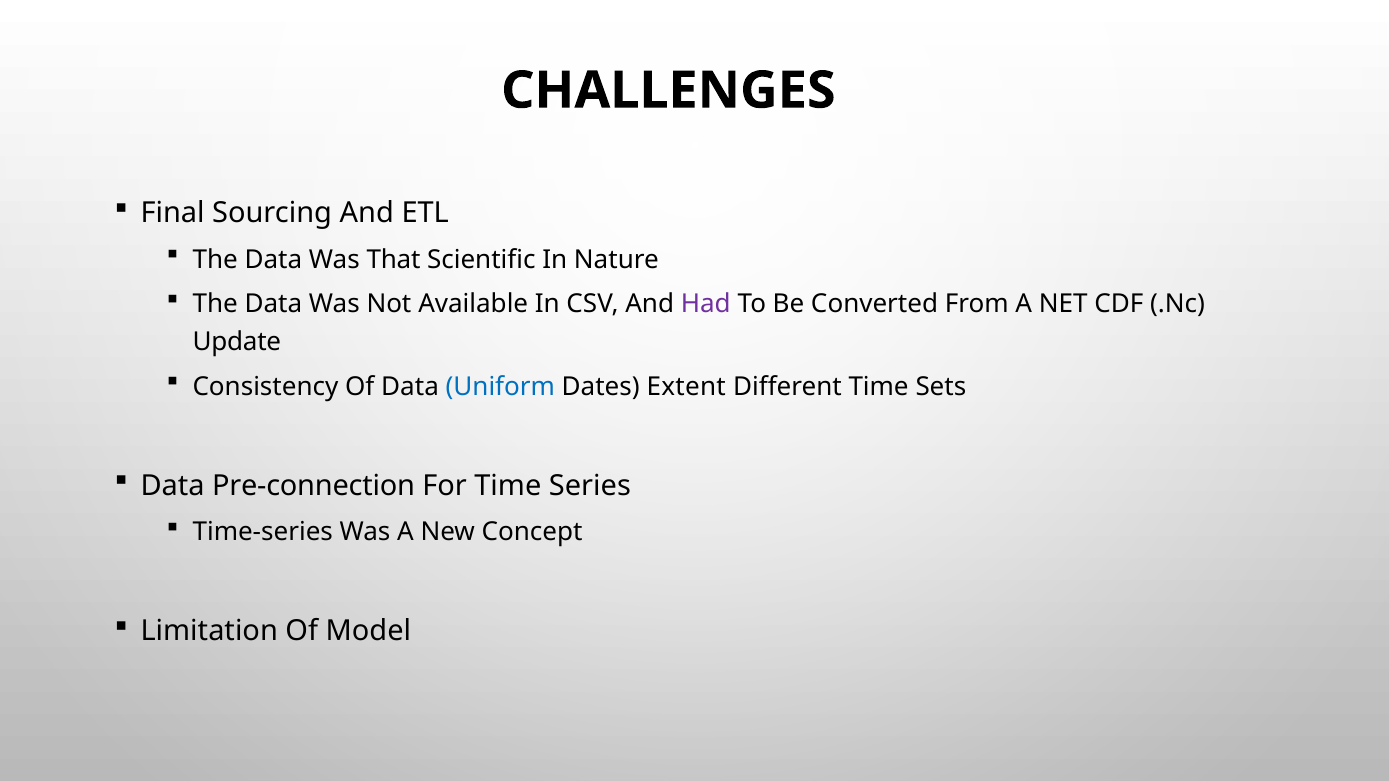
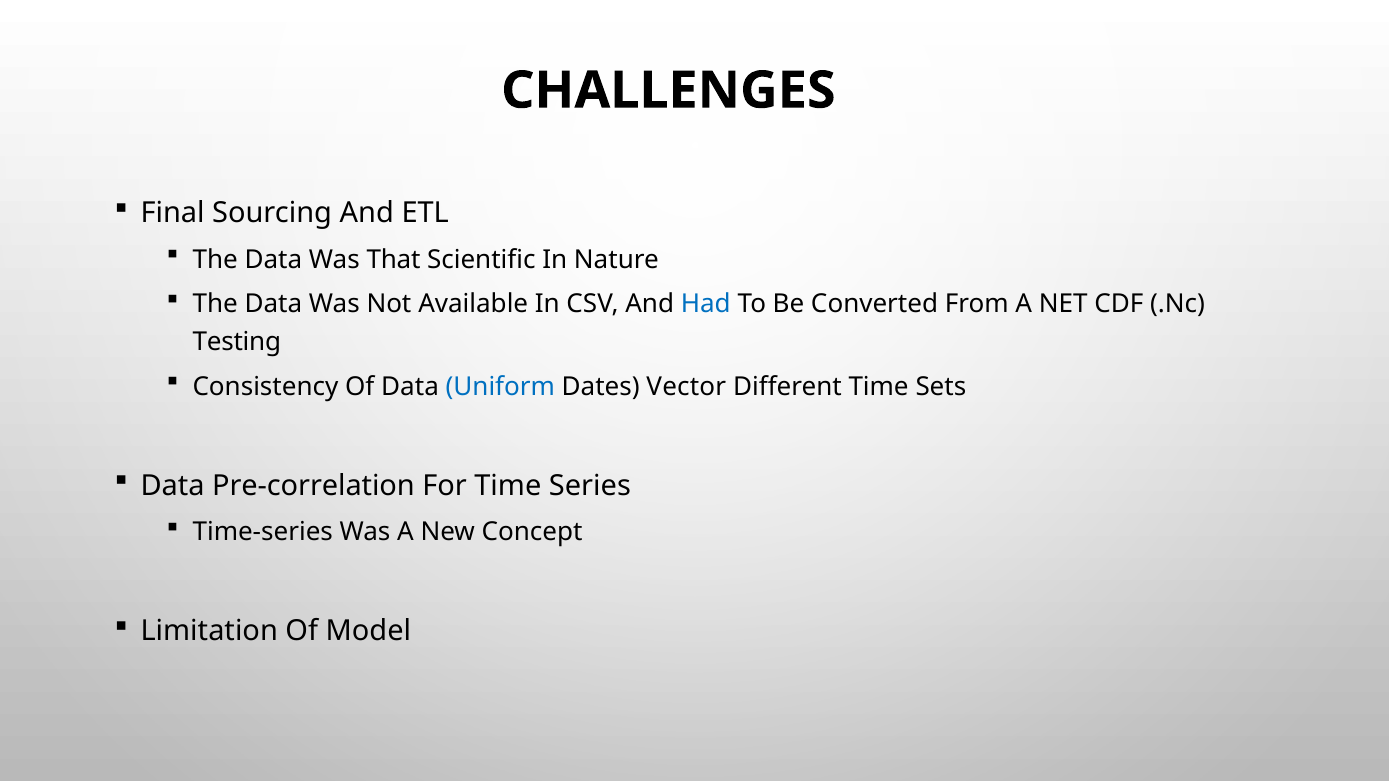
Had colour: purple -> blue
Update: Update -> Testing
Extent: Extent -> Vector
Pre-connection: Pre-connection -> Pre-correlation
